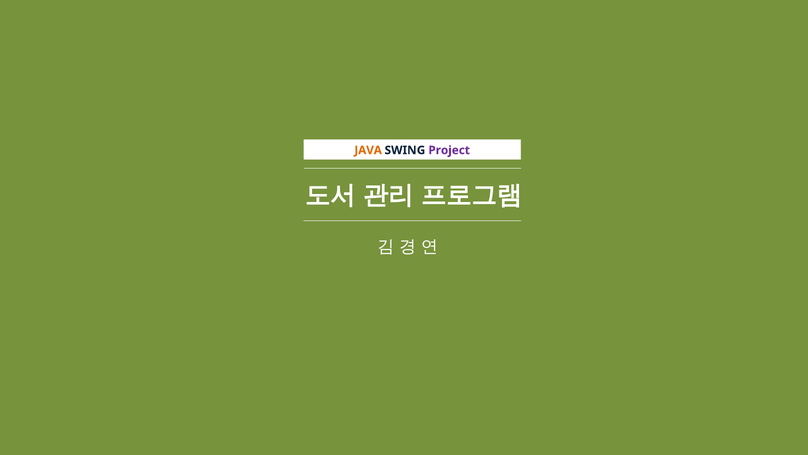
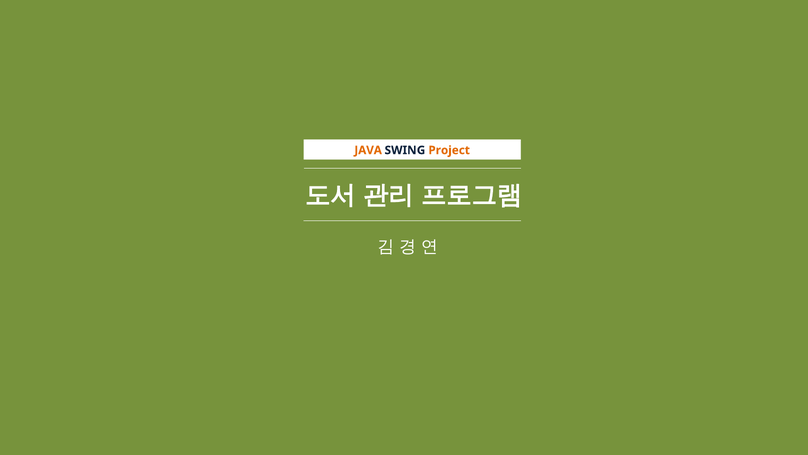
Project colour: purple -> orange
